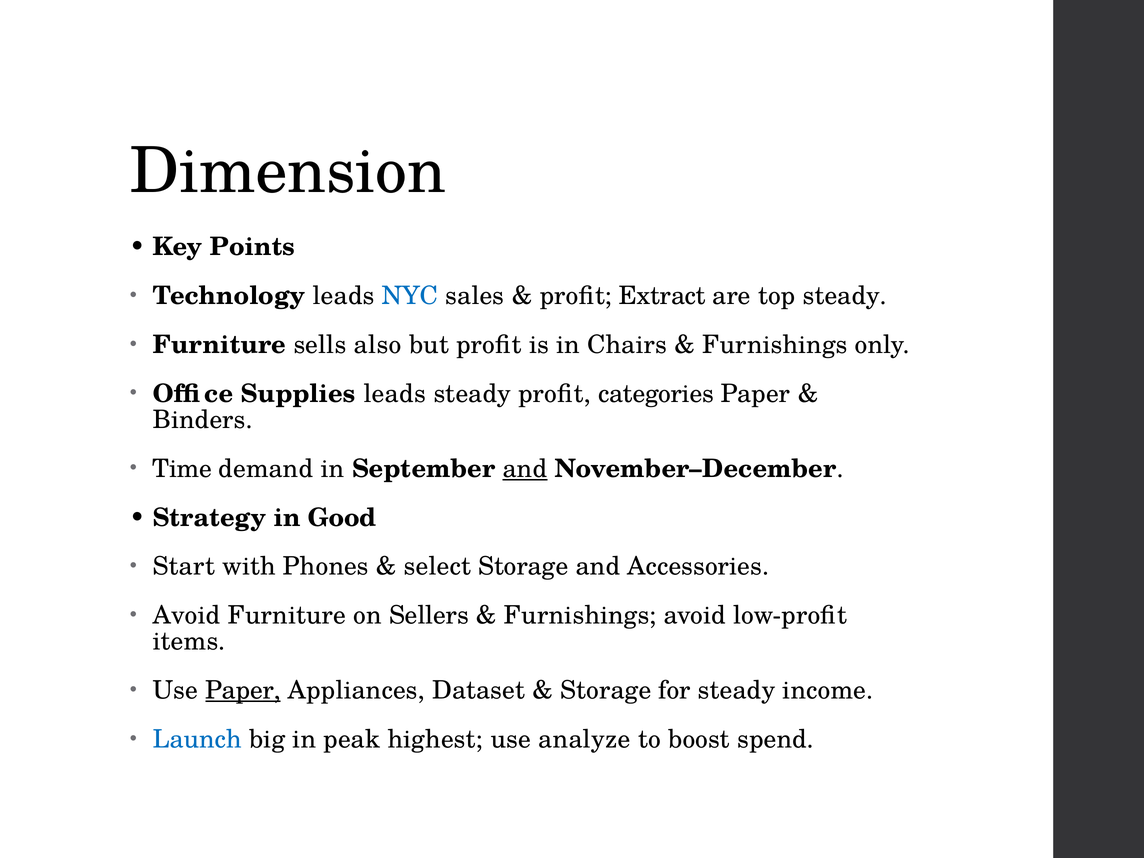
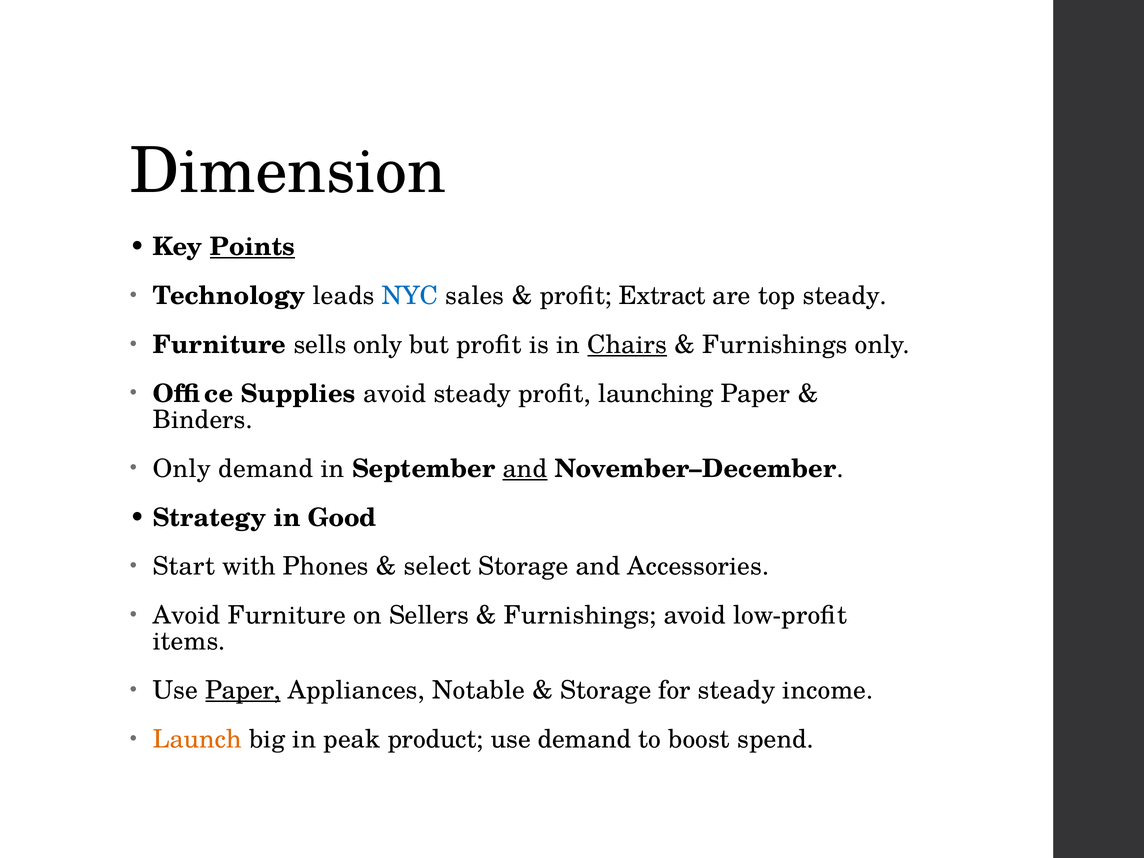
Points underline: none -> present
sells also: also -> only
Chairs underline: none -> present
Supplies leads: leads -> avoid
categories: categories -> launching
Time at (182, 469): Time -> Only
Dataset: Dataset -> Notable
Launch colour: blue -> orange
highest: highest -> product
use analyze: analyze -> demand
